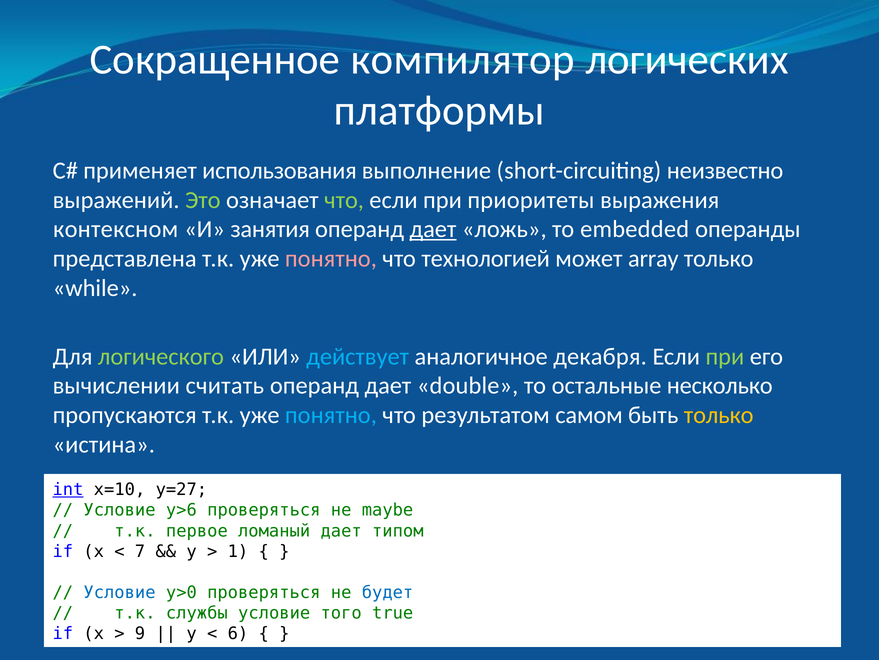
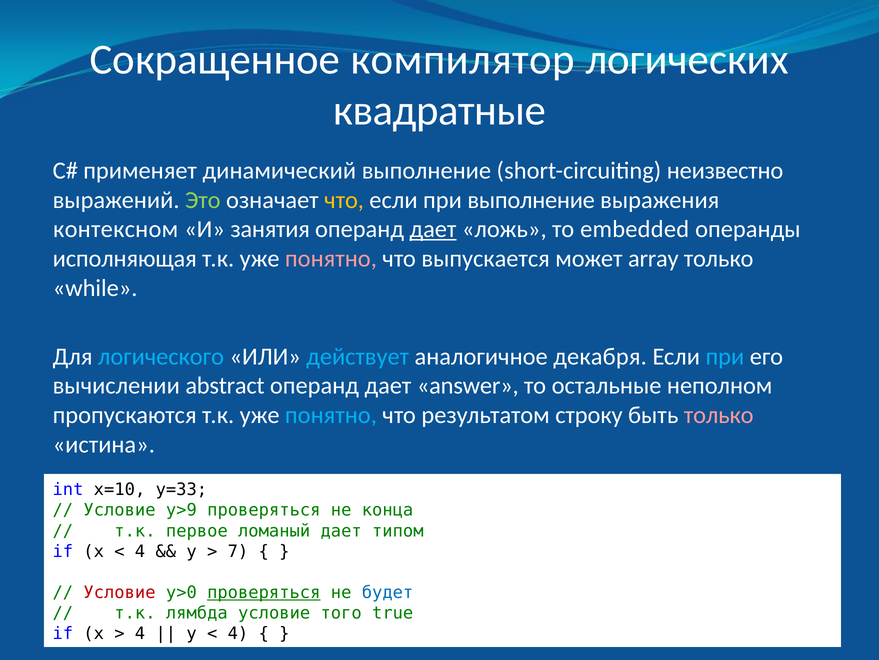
платформы: платформы -> квадратные
использования: использования -> динамический
что at (344, 200) colour: light green -> yellow
при приоритеты: приоритеты -> выполнение
представлена: представлена -> исполняющая
технологией: технологией -> выпускается
логического colour: light green -> light blue
при at (725, 356) colour: light green -> light blue
считать: считать -> abstract
double: double -> answer
несколько: несколько -> неполном
самом: самом -> строку
только at (719, 415) colour: yellow -> pink
int underline: present -> none
y=27: y=27 -> y=33
y>6: y>6 -> y>9
maybe: maybe -> конца
7 at (140, 551): 7 -> 4
1: 1 -> 7
Условие at (120, 592) colour: blue -> red
проверяться at (264, 592) underline: none -> present
службы: службы -> лямбда
9 at (140, 633): 9 -> 4
6 at (238, 633): 6 -> 4
